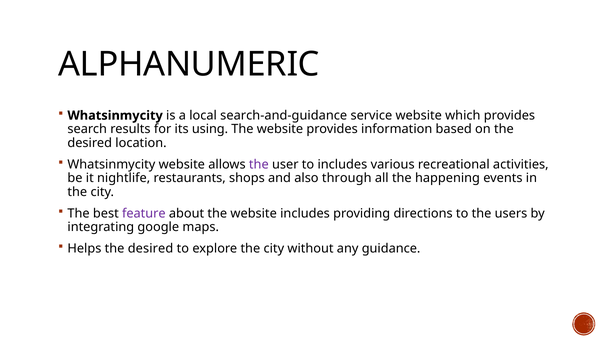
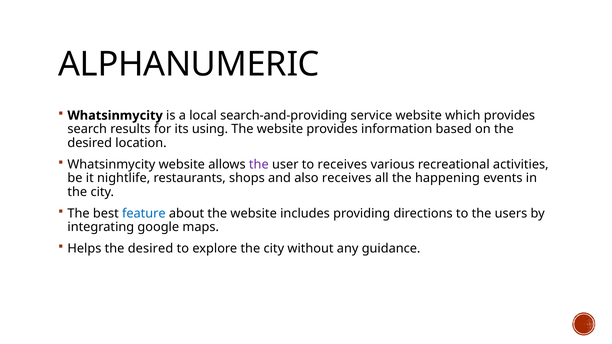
search-and-guidance: search-and-guidance -> search-and-providing
to includes: includes -> receives
also through: through -> receives
feature colour: purple -> blue
